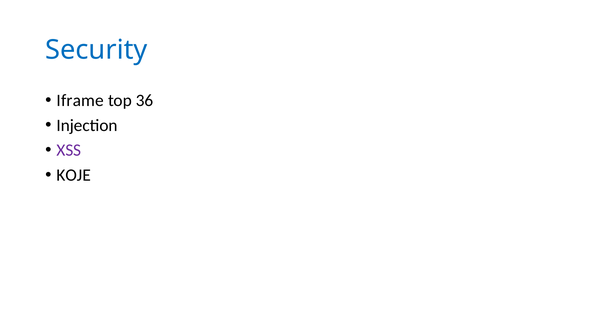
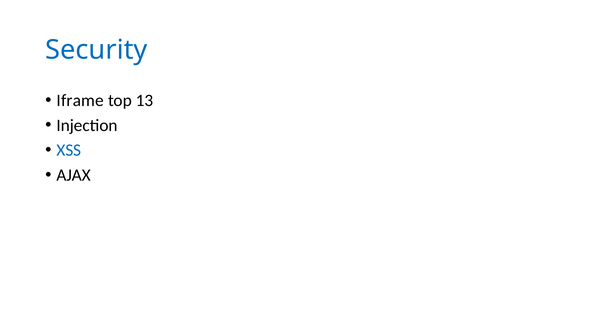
36: 36 -> 13
XSS colour: purple -> blue
KOJE: KOJE -> AJAX
